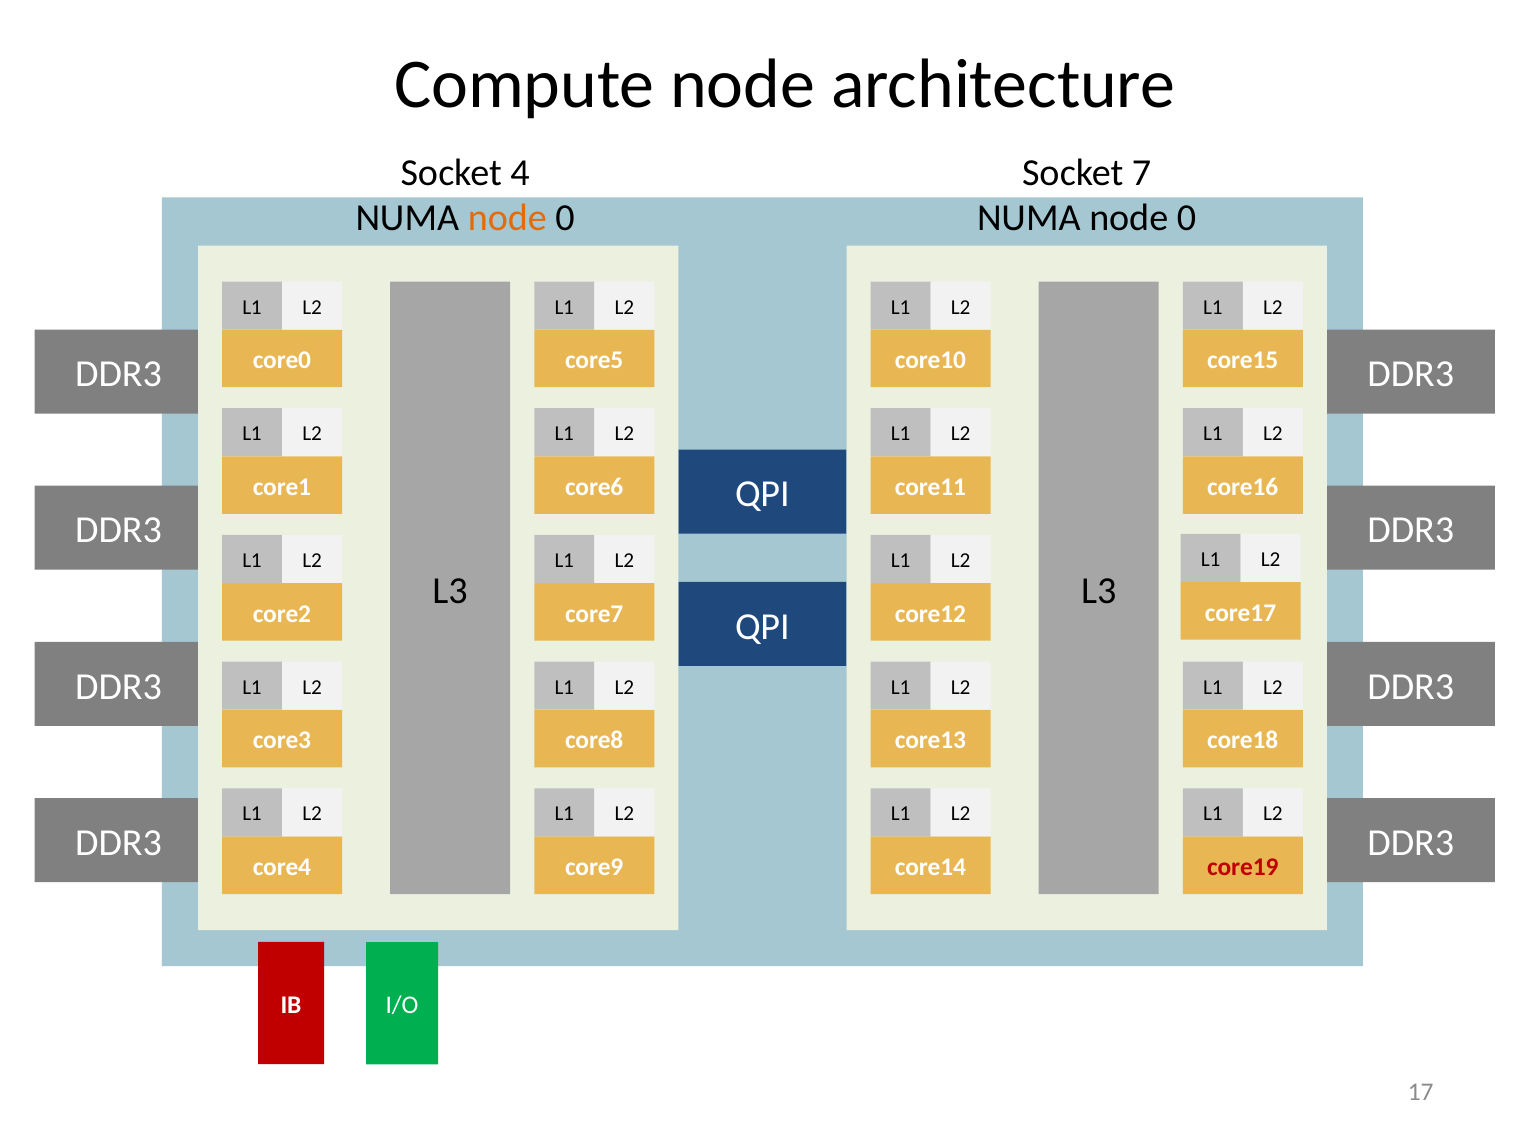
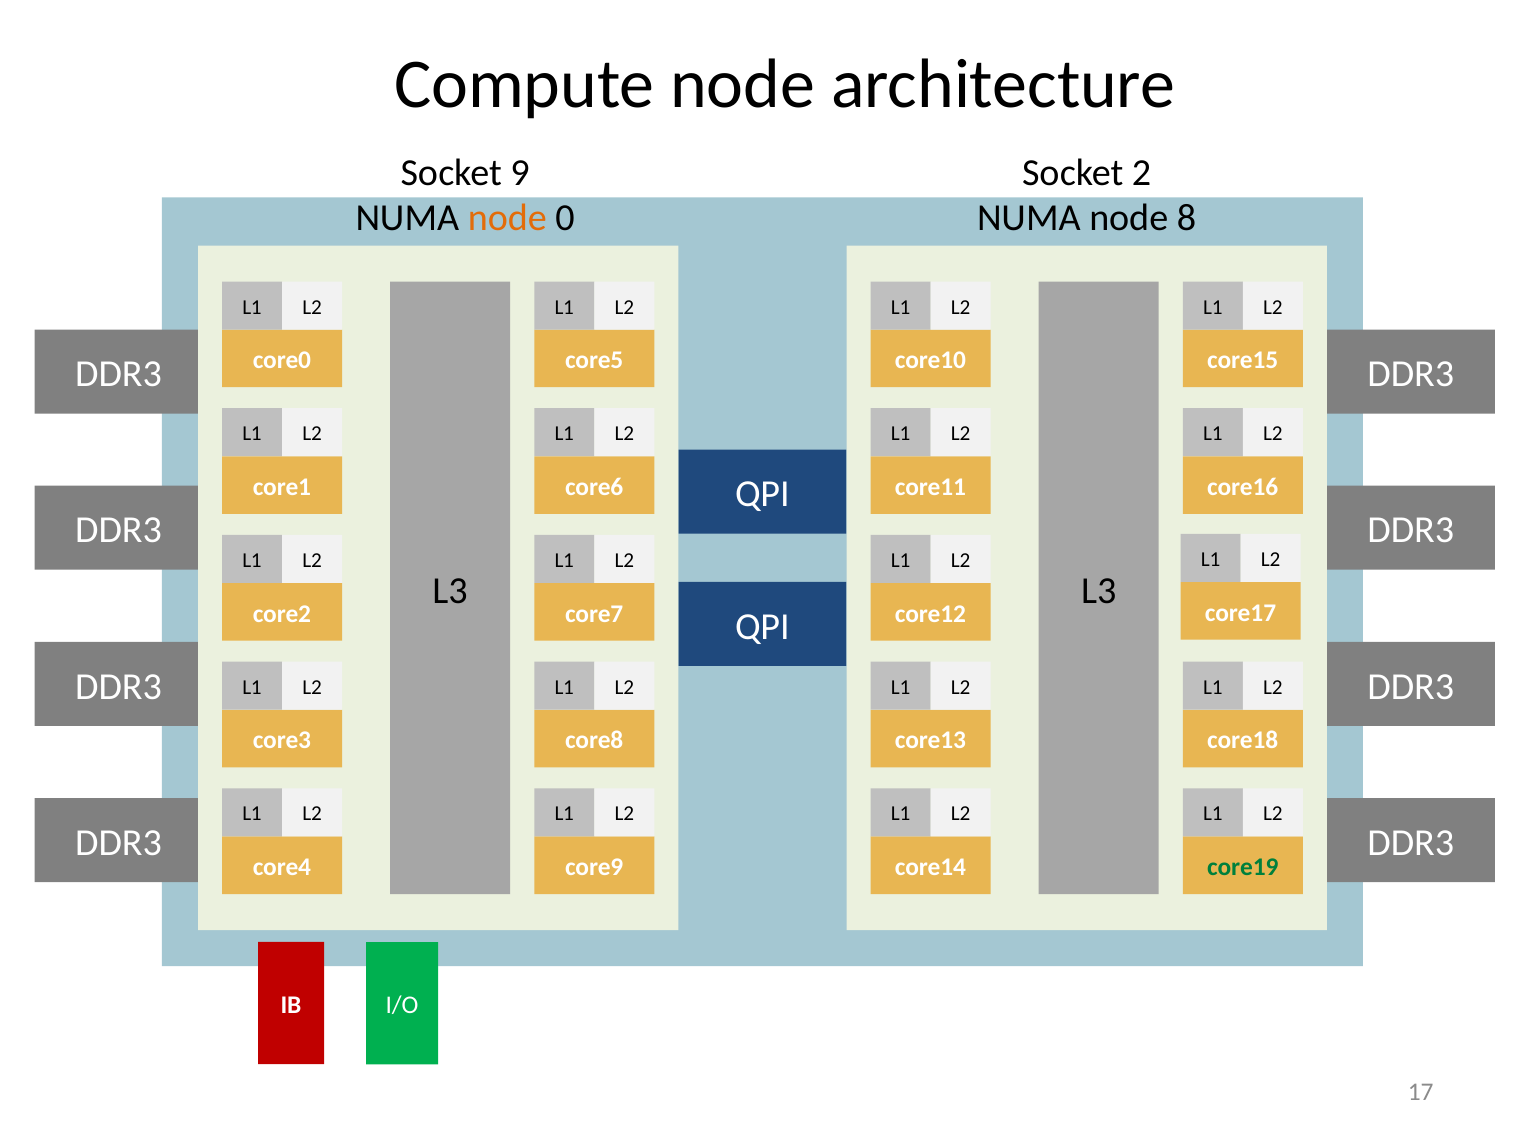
4: 4 -> 9
7: 7 -> 2
0 at (1187, 218): 0 -> 8
core19 colour: red -> green
